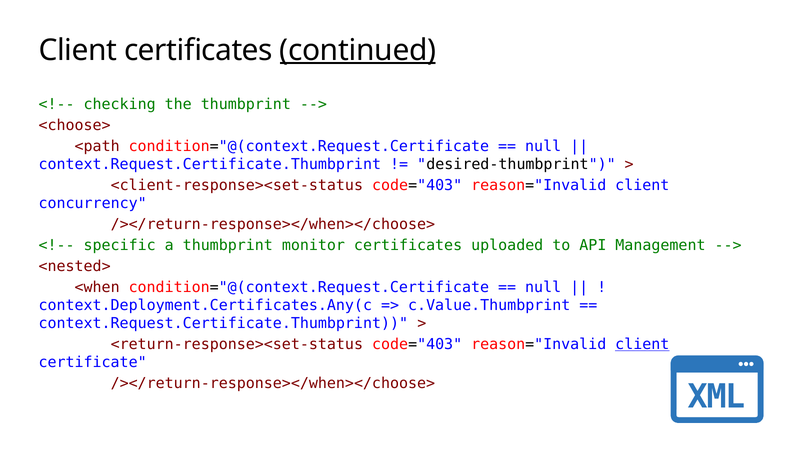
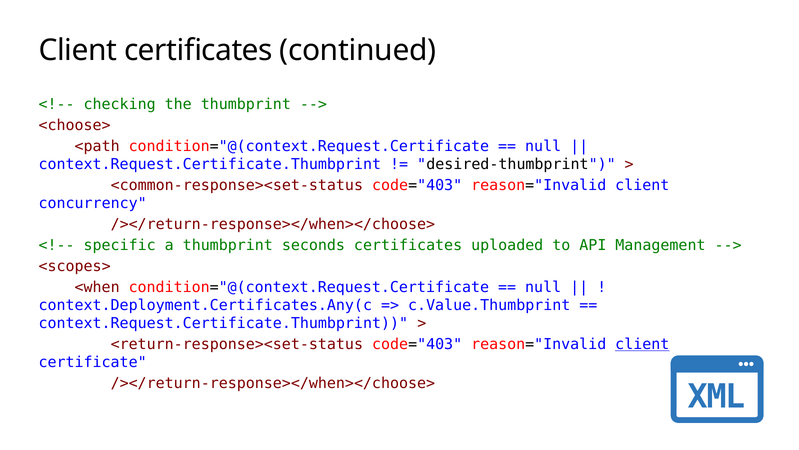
continued underline: present -> none
<client-response><set-status: <client-response><set-status -> <common-response><set-status
monitor: monitor -> seconds
<nested>: <nested> -> <scopes>
